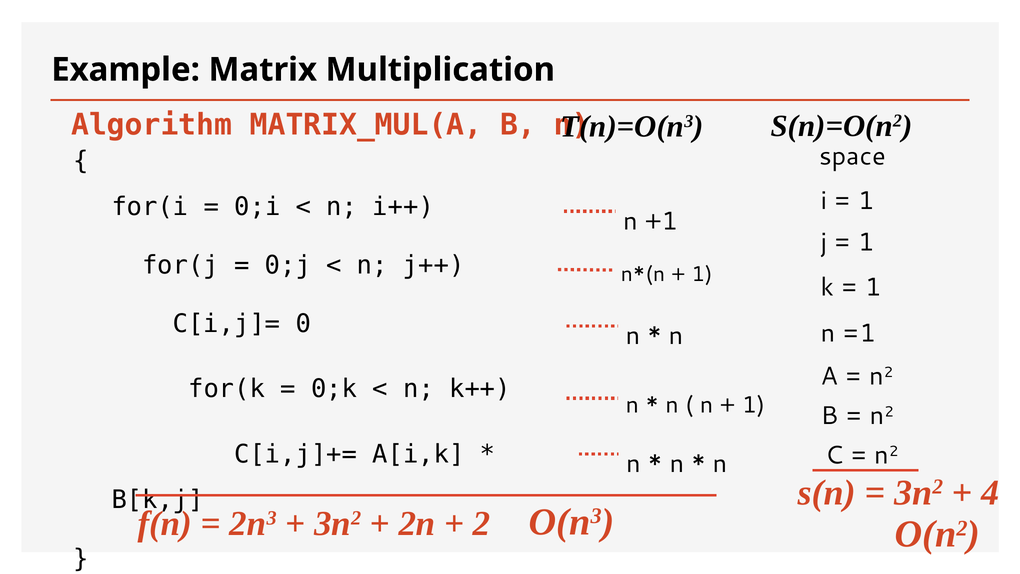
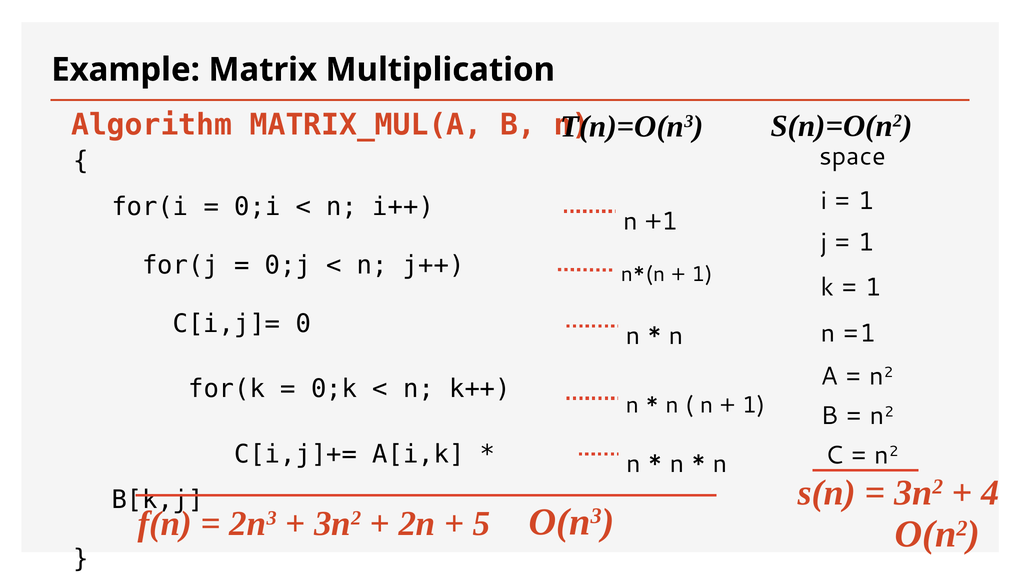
2: 2 -> 5
